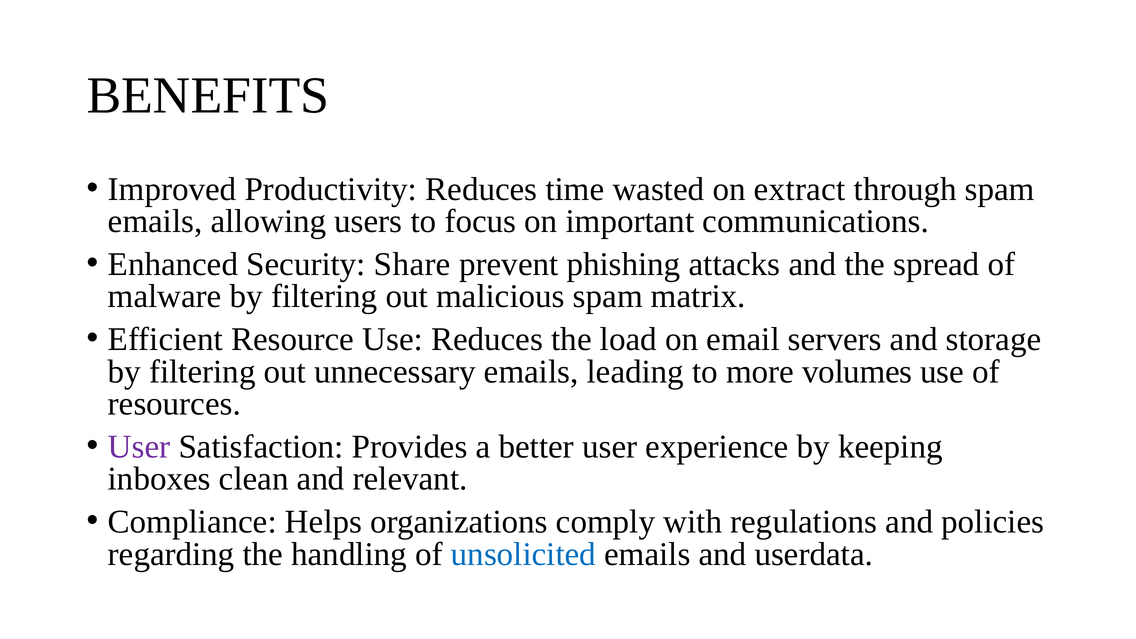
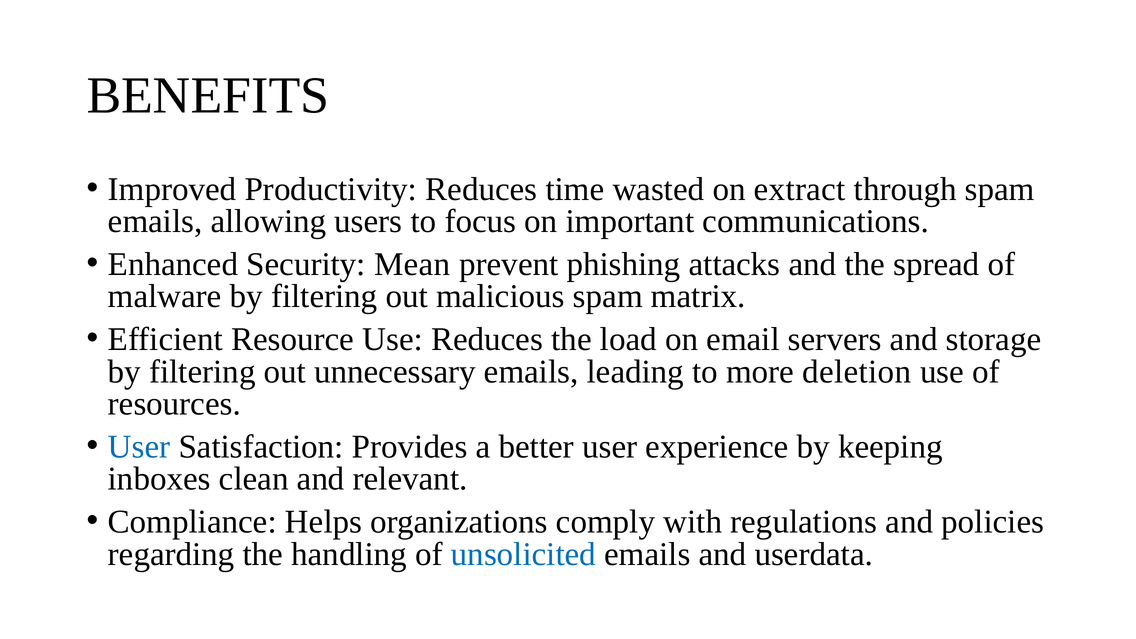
Share: Share -> Mean
volumes: volumes -> deletion
User at (139, 447) colour: purple -> blue
